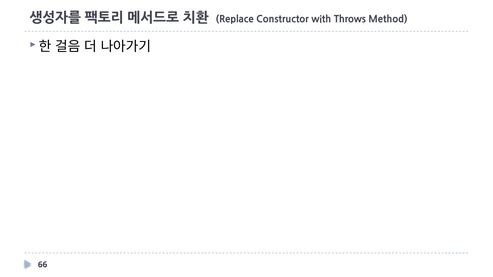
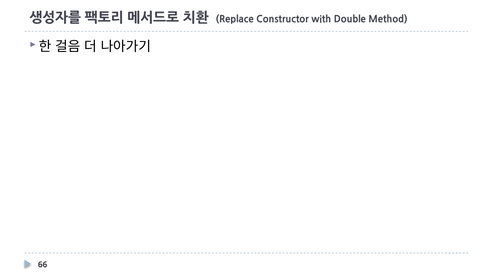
Throws: Throws -> Double
